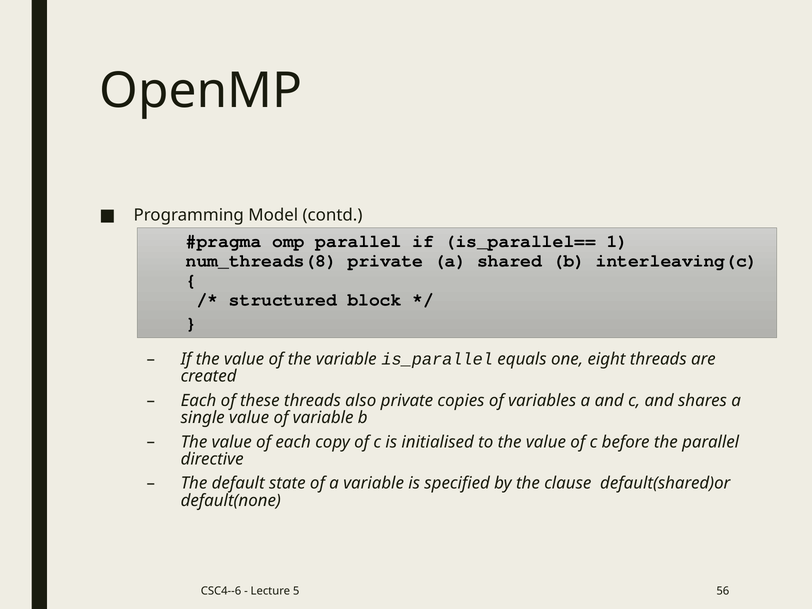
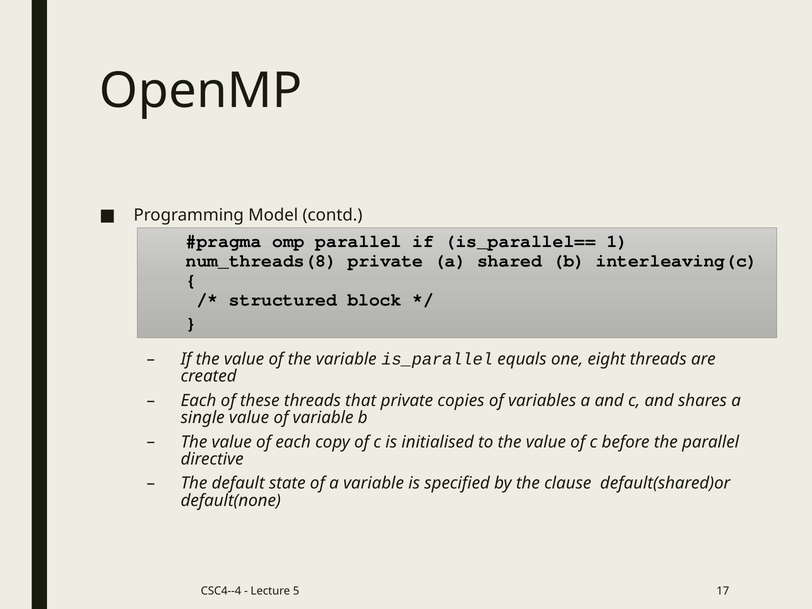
also: also -> that
CSC4--6: CSC4--6 -> CSC4--4
56: 56 -> 17
